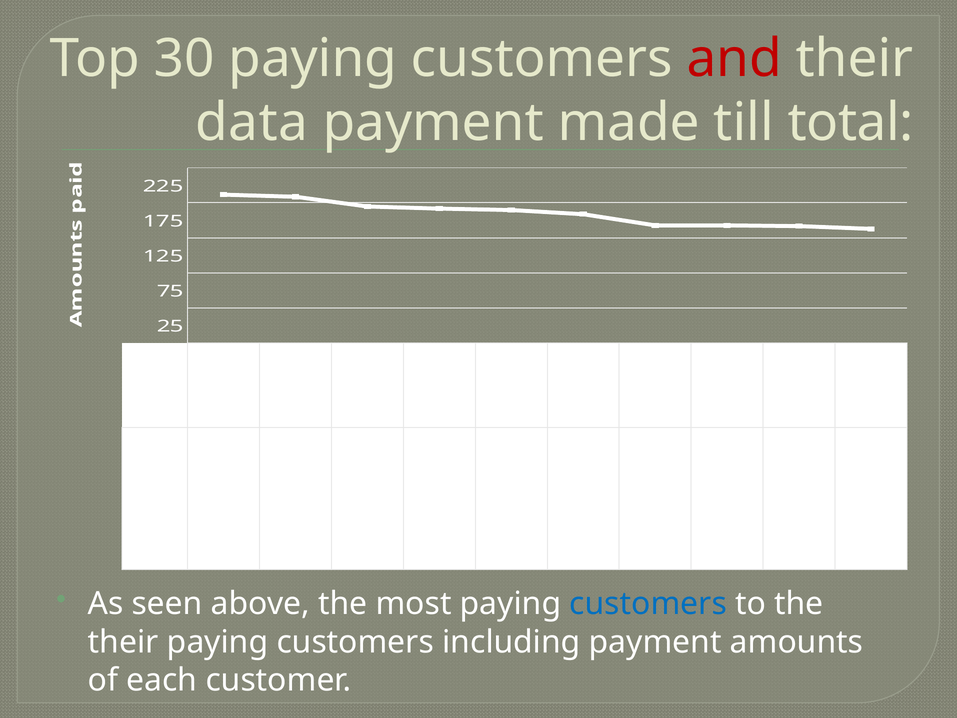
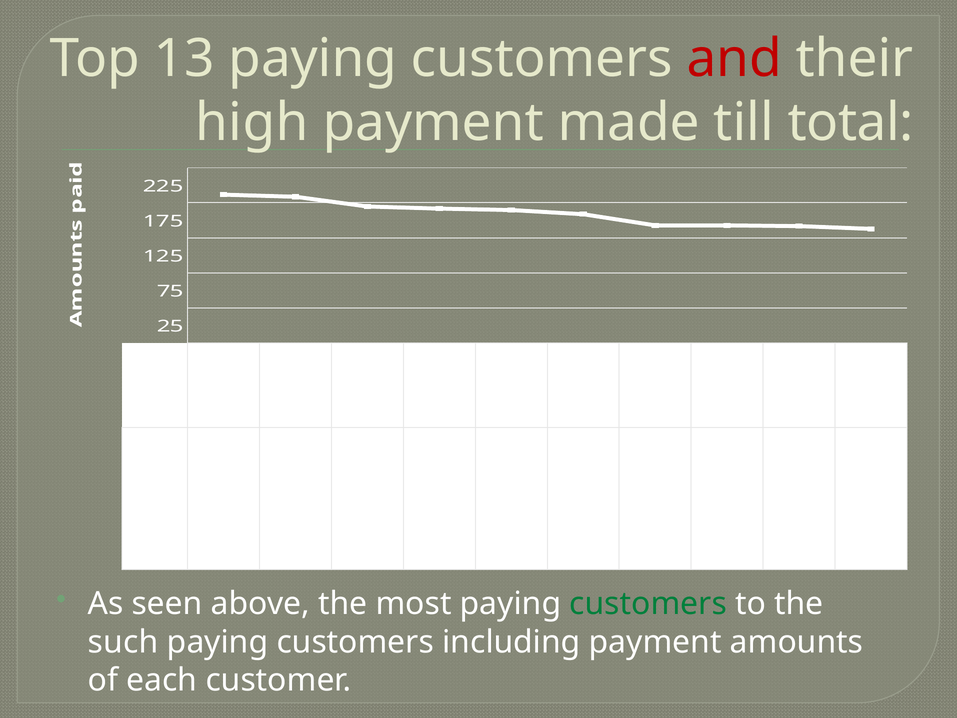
30: 30 -> 13
data: data -> high
customers at (648, 604) colour: blue -> green
their at (123, 642): their -> such
